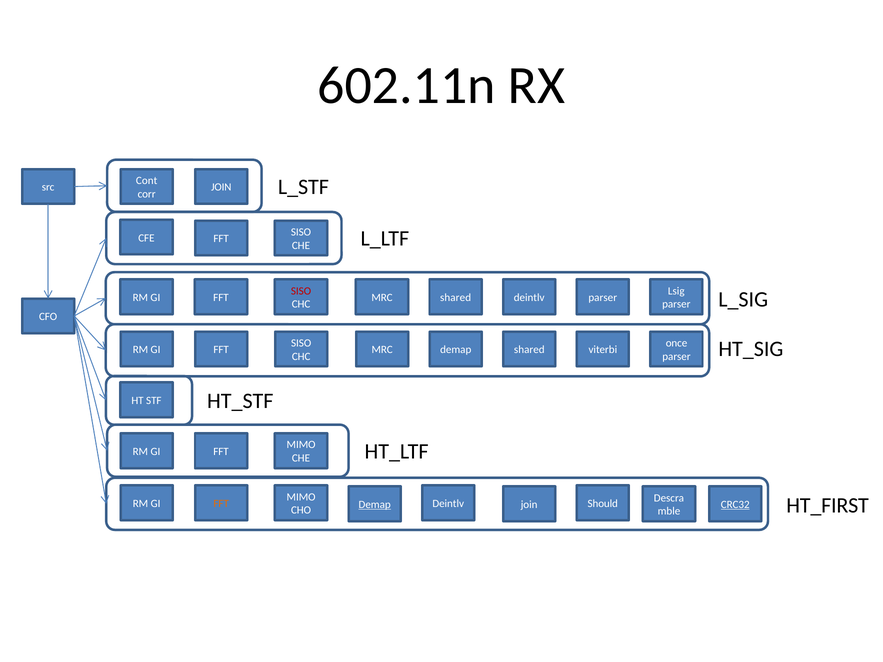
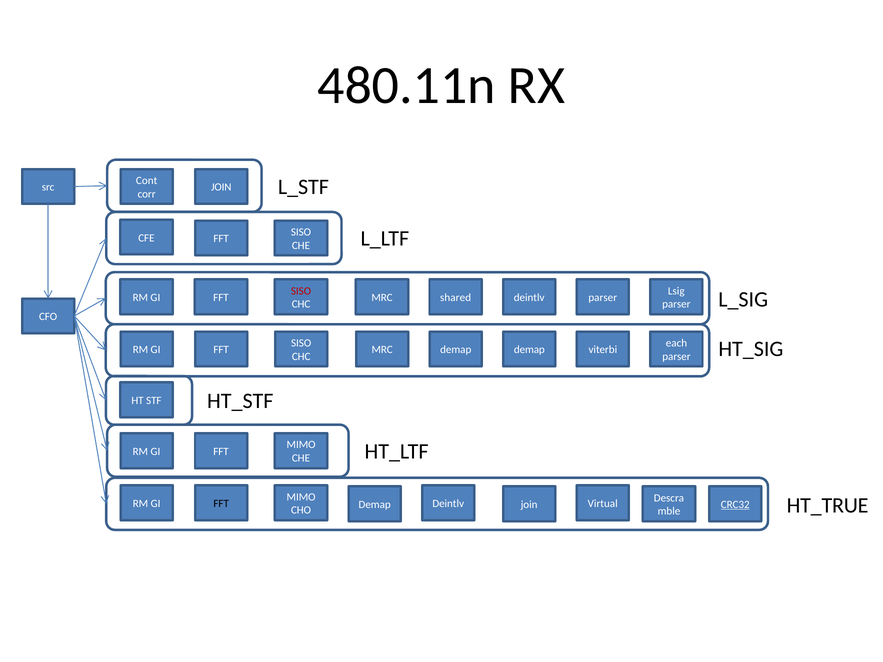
602.11n: 602.11n -> 480.11n
once: once -> each
demap shared: shared -> demap
HT_FIRST: HT_FIRST -> HT_TRUE
FFT at (221, 504) colour: orange -> black
Demap at (375, 505) underline: present -> none
Should: Should -> Virtual
